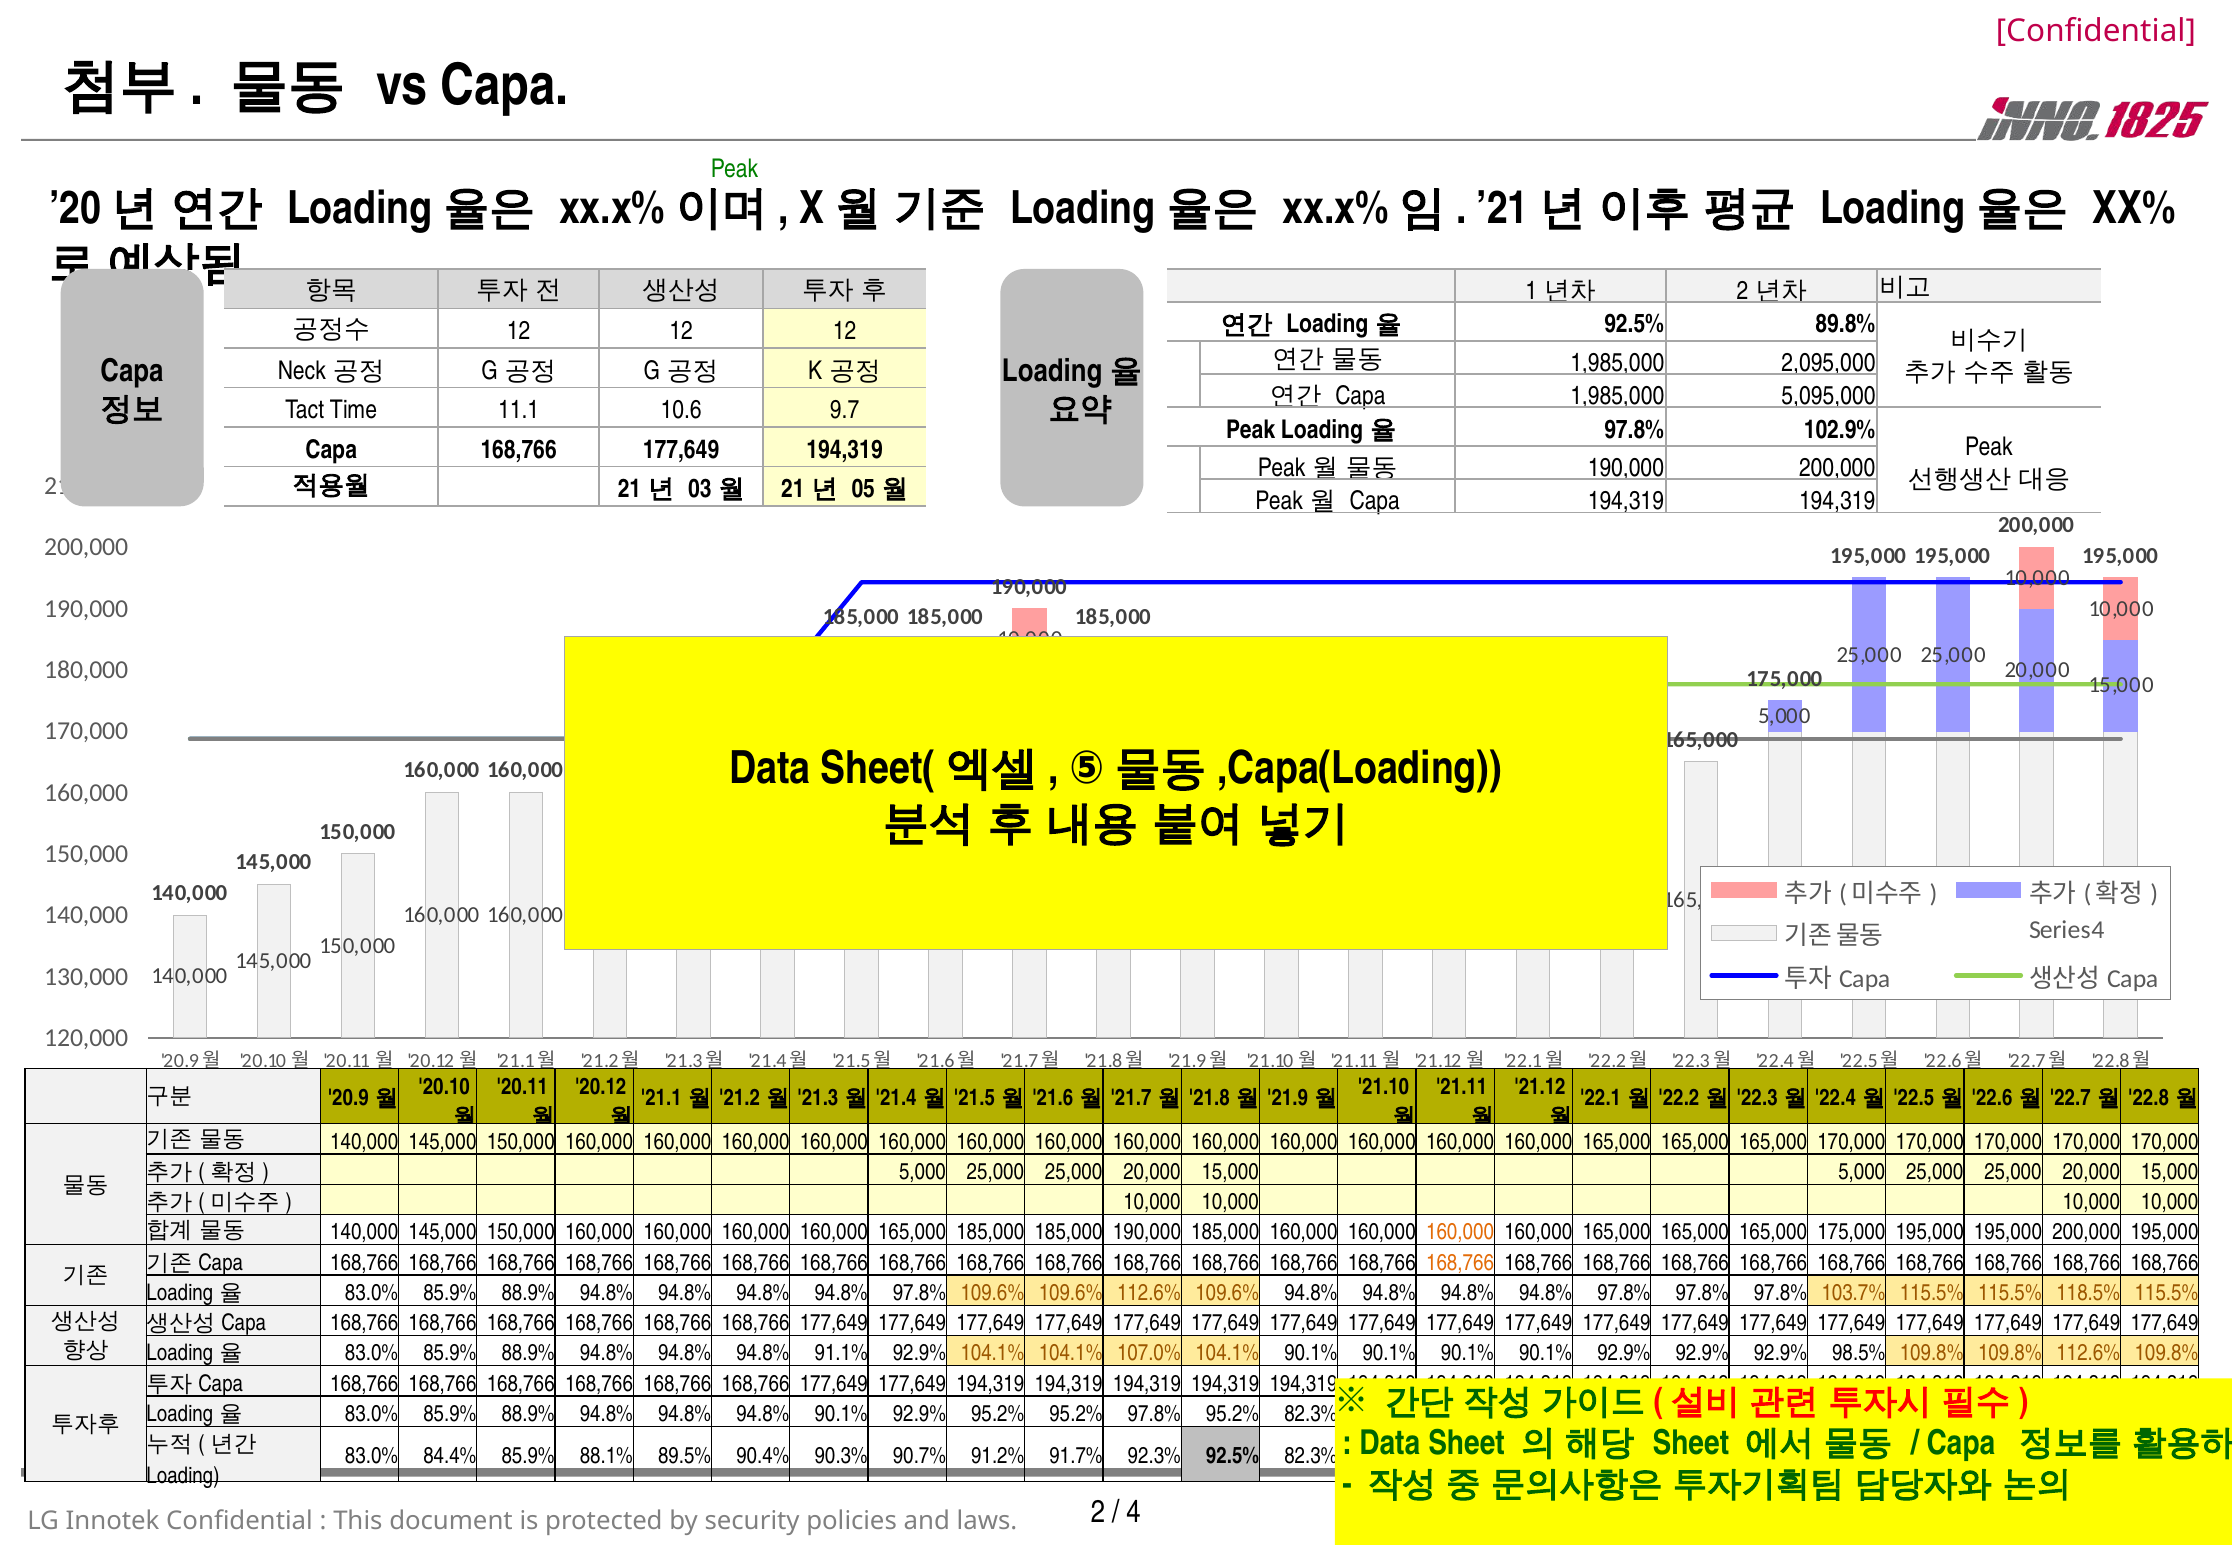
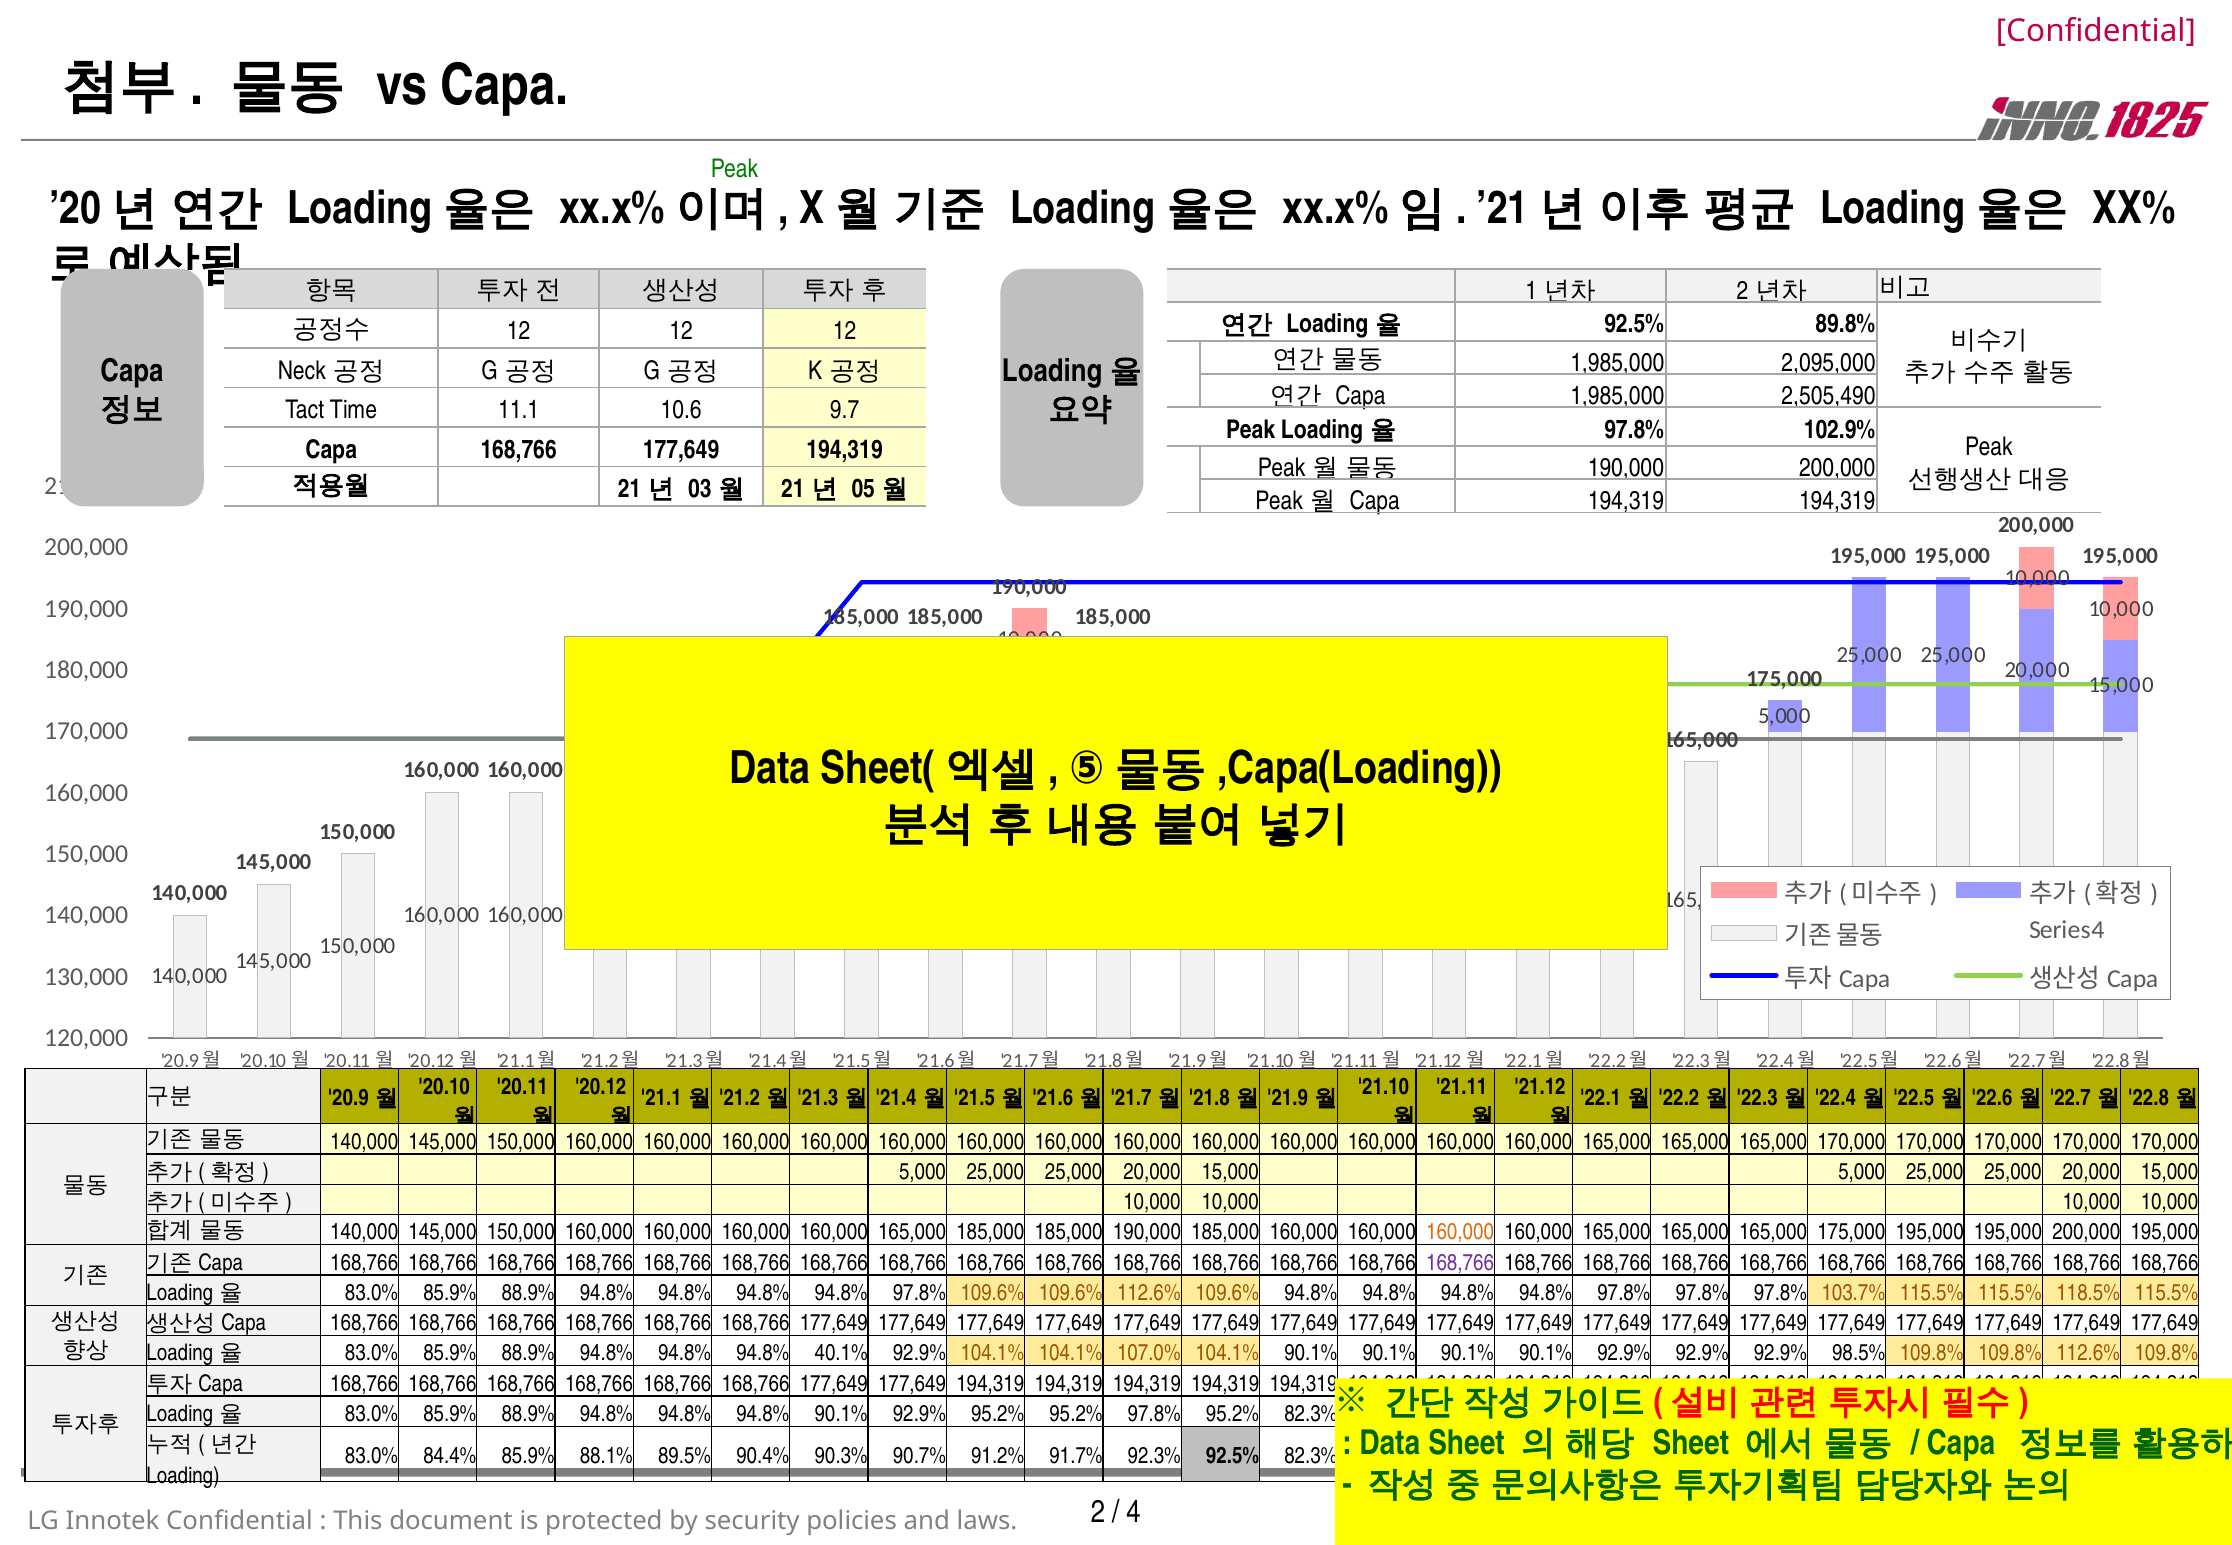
5,095,000: 5,095,000 -> 2,505,490
168,766 at (1460, 1263) colour: orange -> purple
91.1%: 91.1% -> 40.1%
